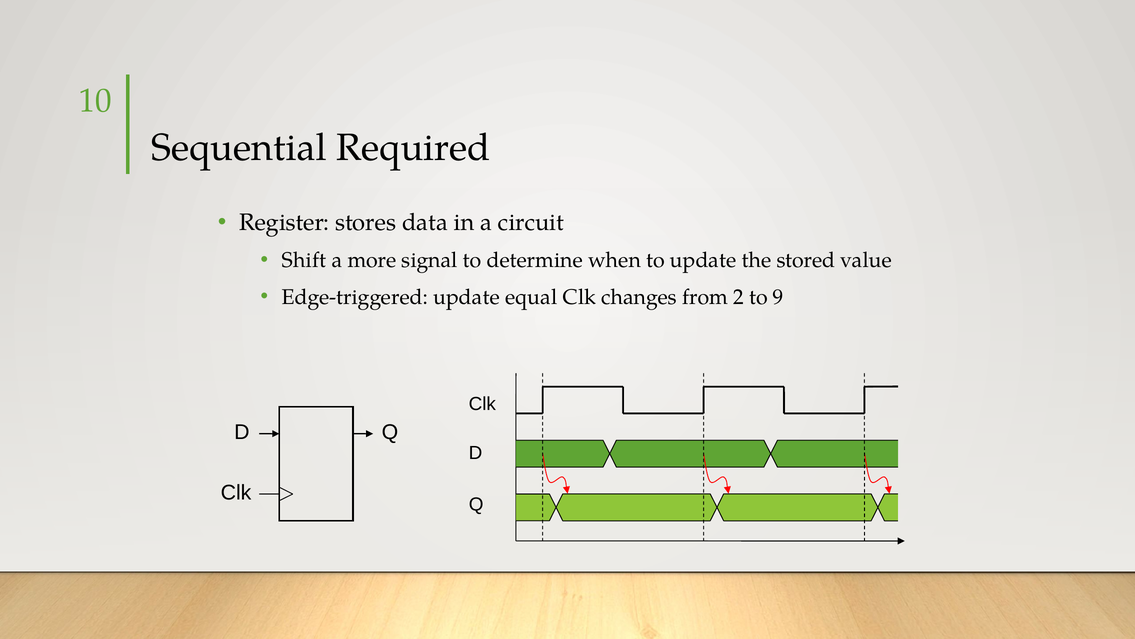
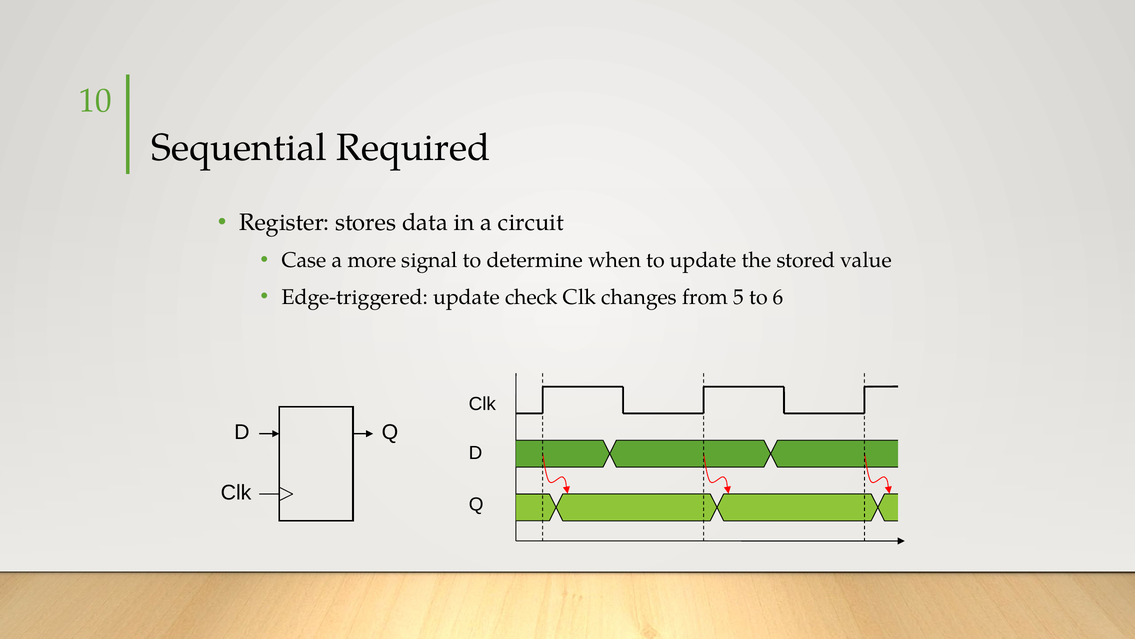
Shift: Shift -> Case
equal: equal -> check
2: 2 -> 5
9: 9 -> 6
